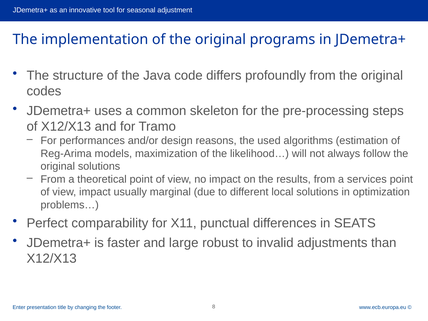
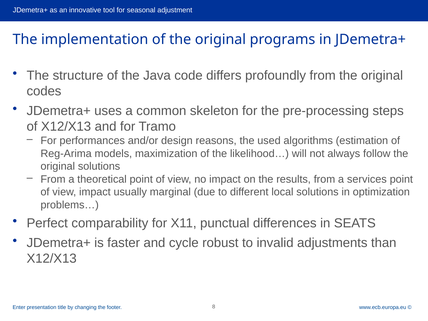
large: large -> cycle
